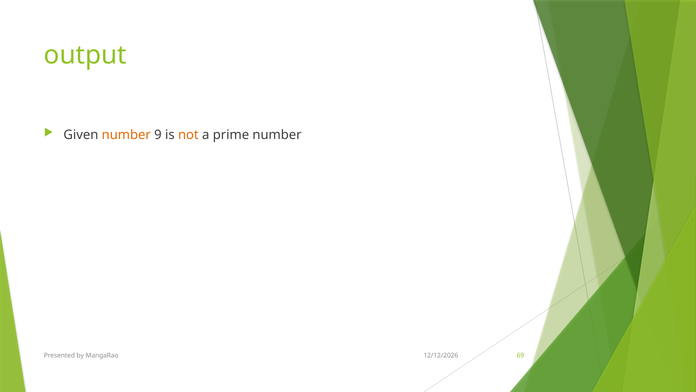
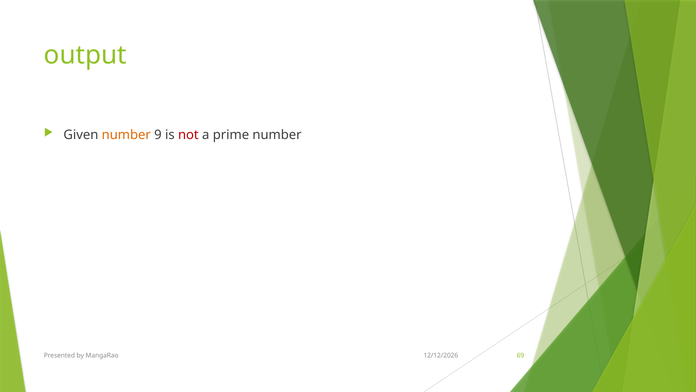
not colour: orange -> red
